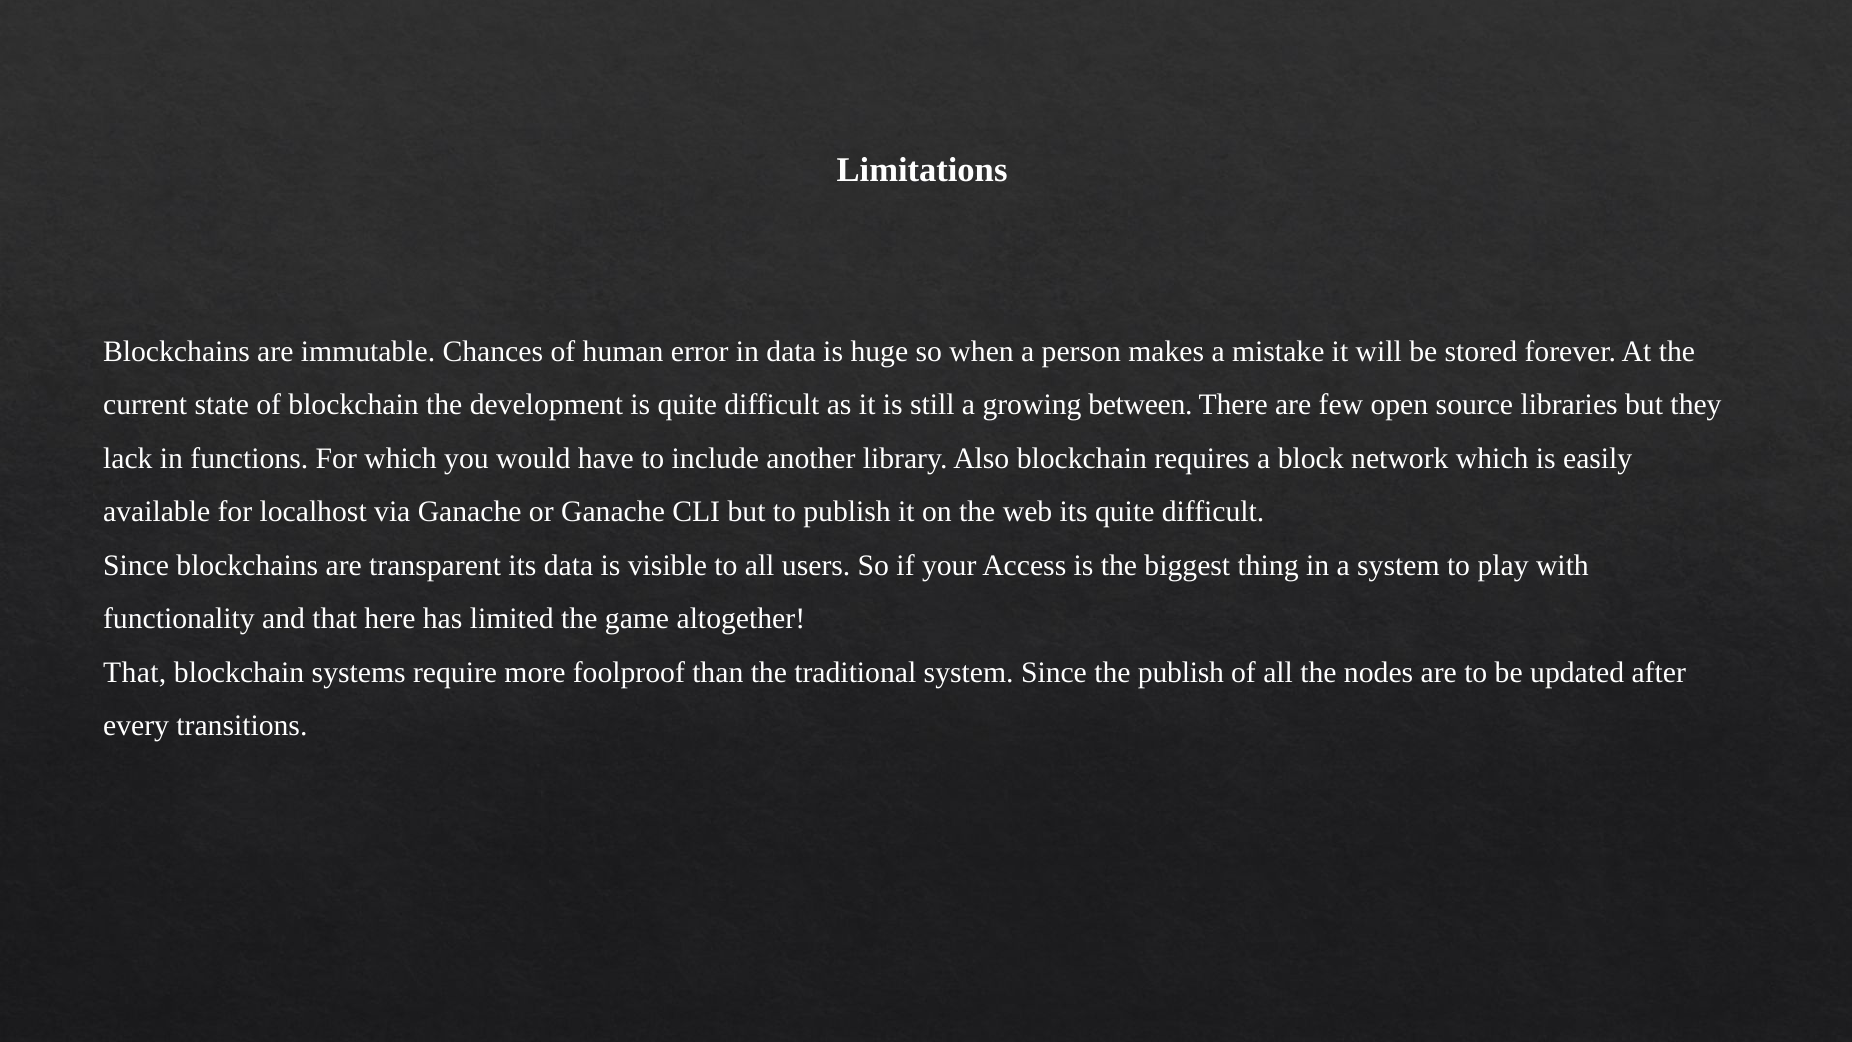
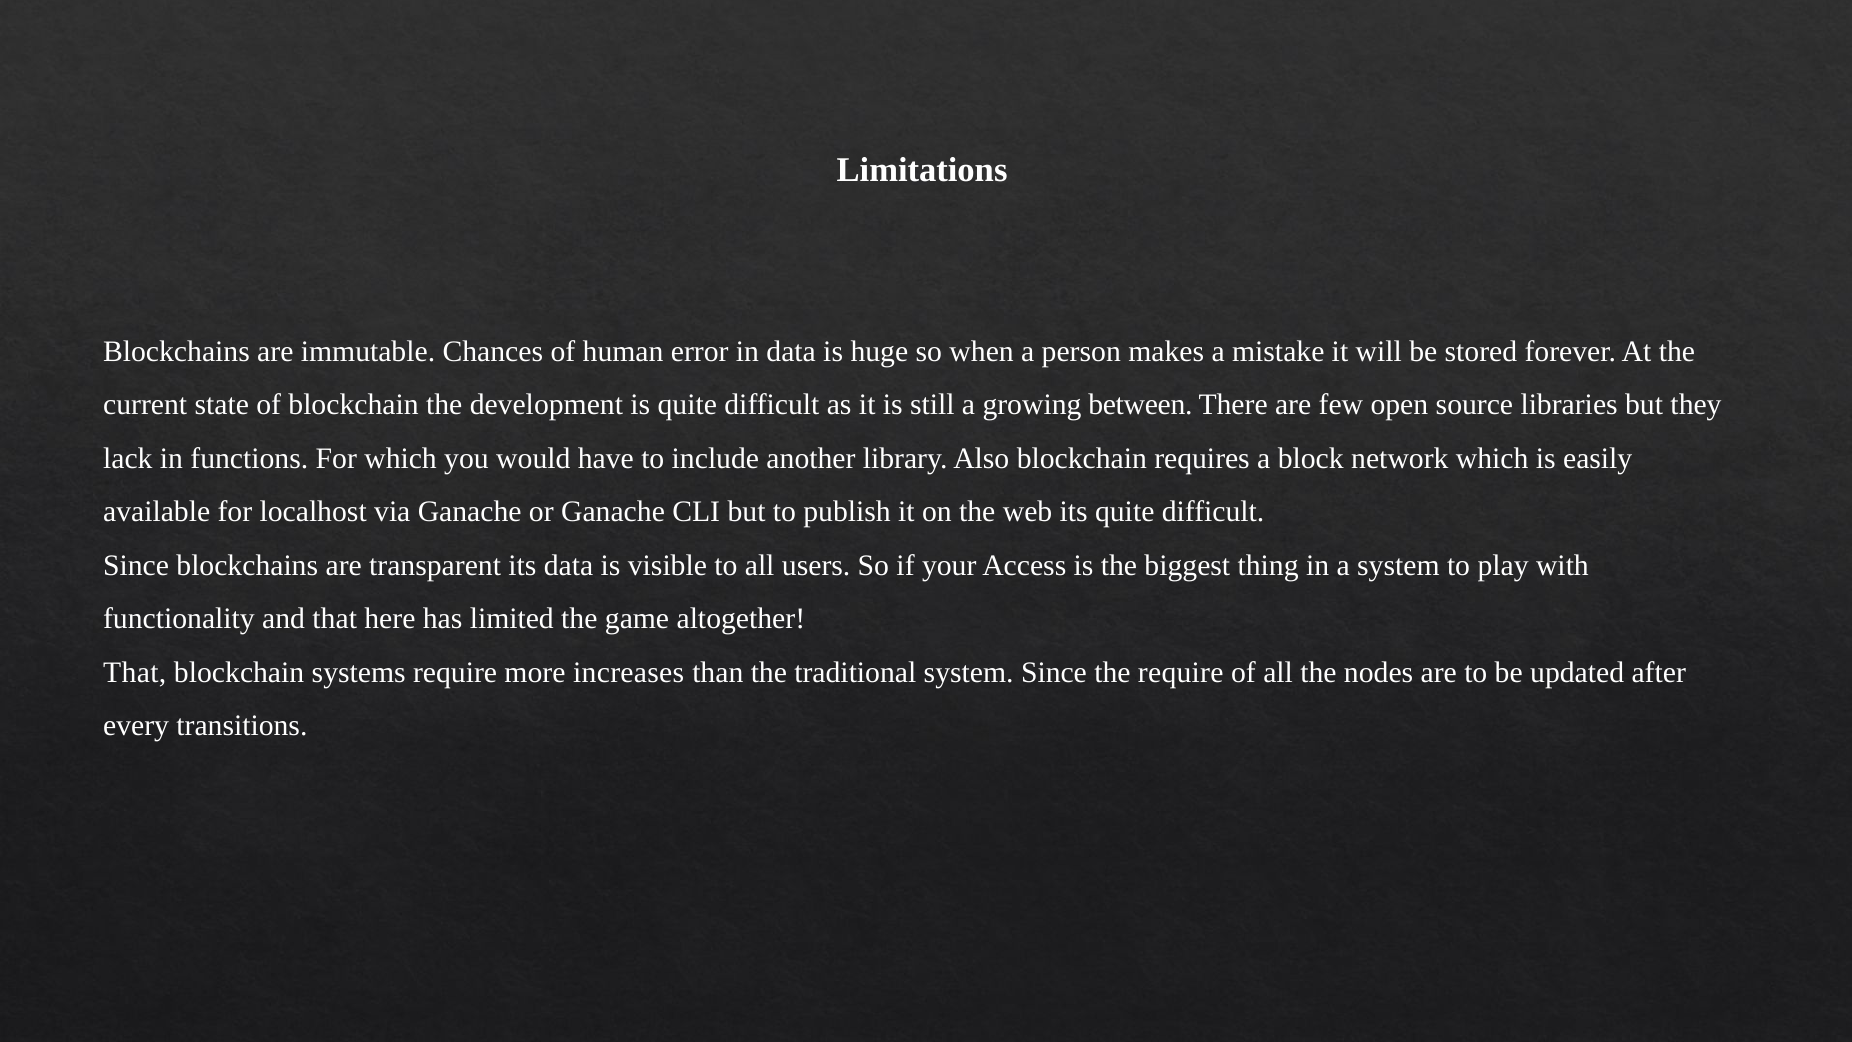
foolproof: foolproof -> increases
the publish: publish -> require
